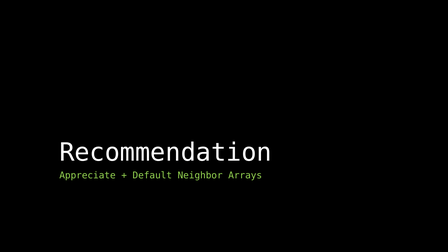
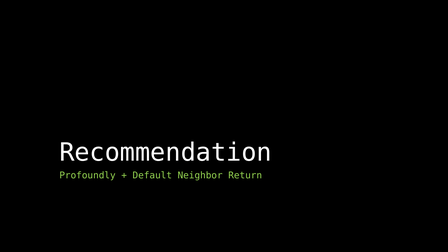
Appreciate: Appreciate -> Profoundly
Arrays: Arrays -> Return
